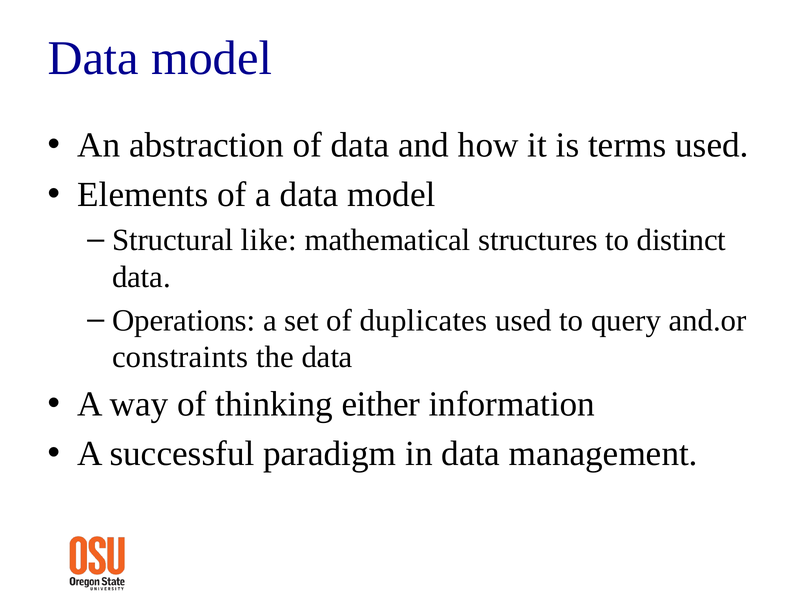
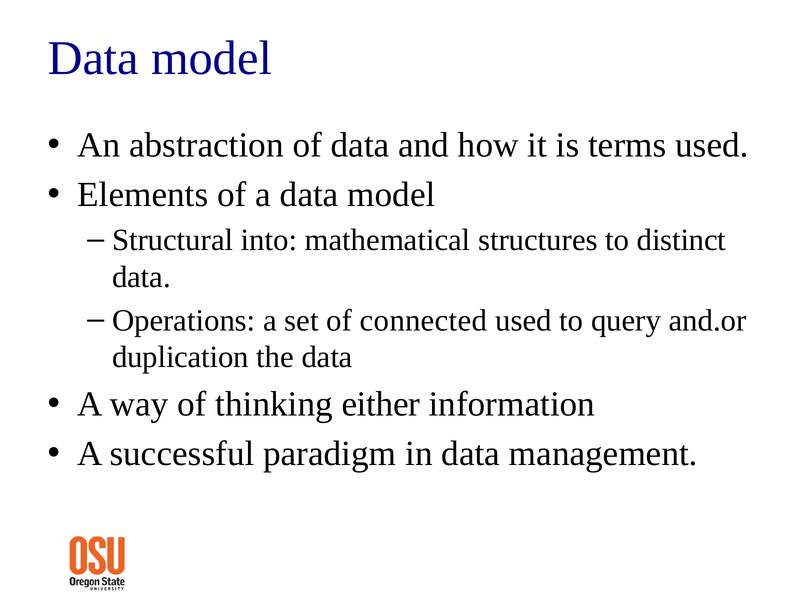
like: like -> into
duplicates: duplicates -> connected
constraints: constraints -> duplication
